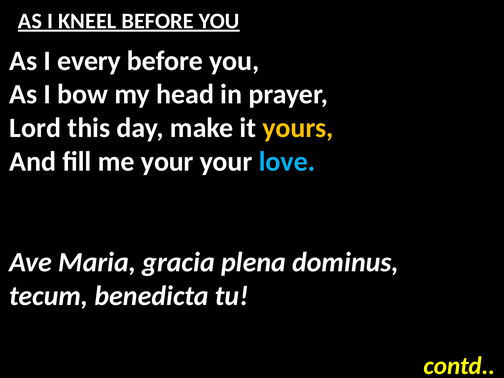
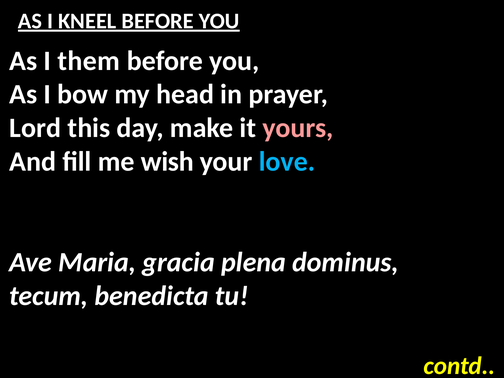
every: every -> them
yours colour: yellow -> pink
me your: your -> wish
